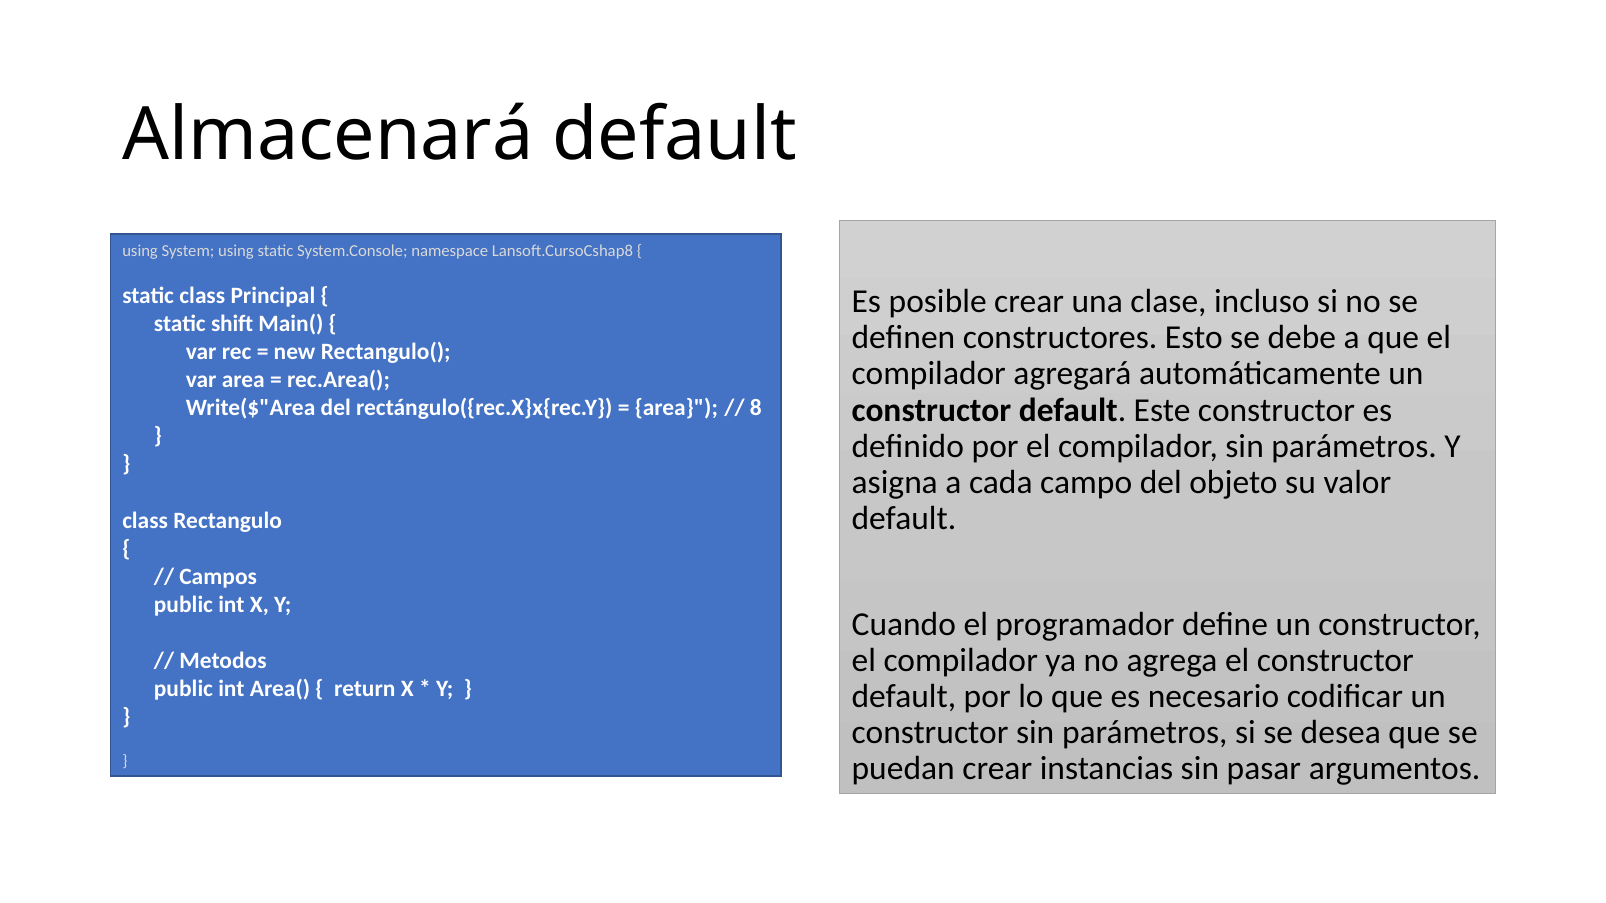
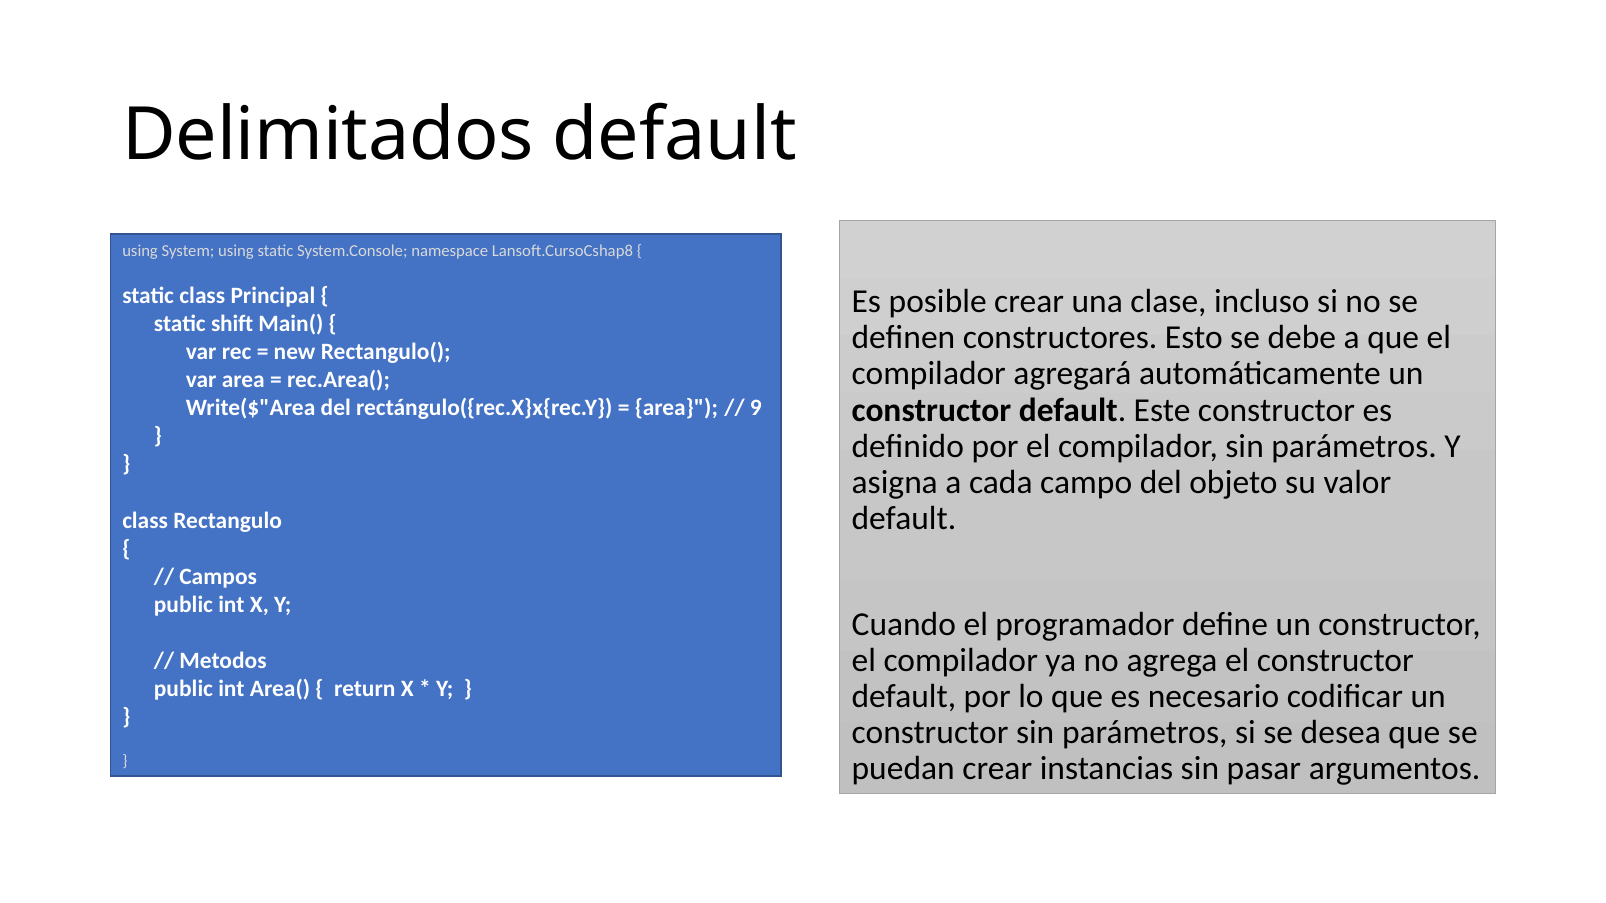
Almacenará: Almacenará -> Delimitados
8: 8 -> 9
